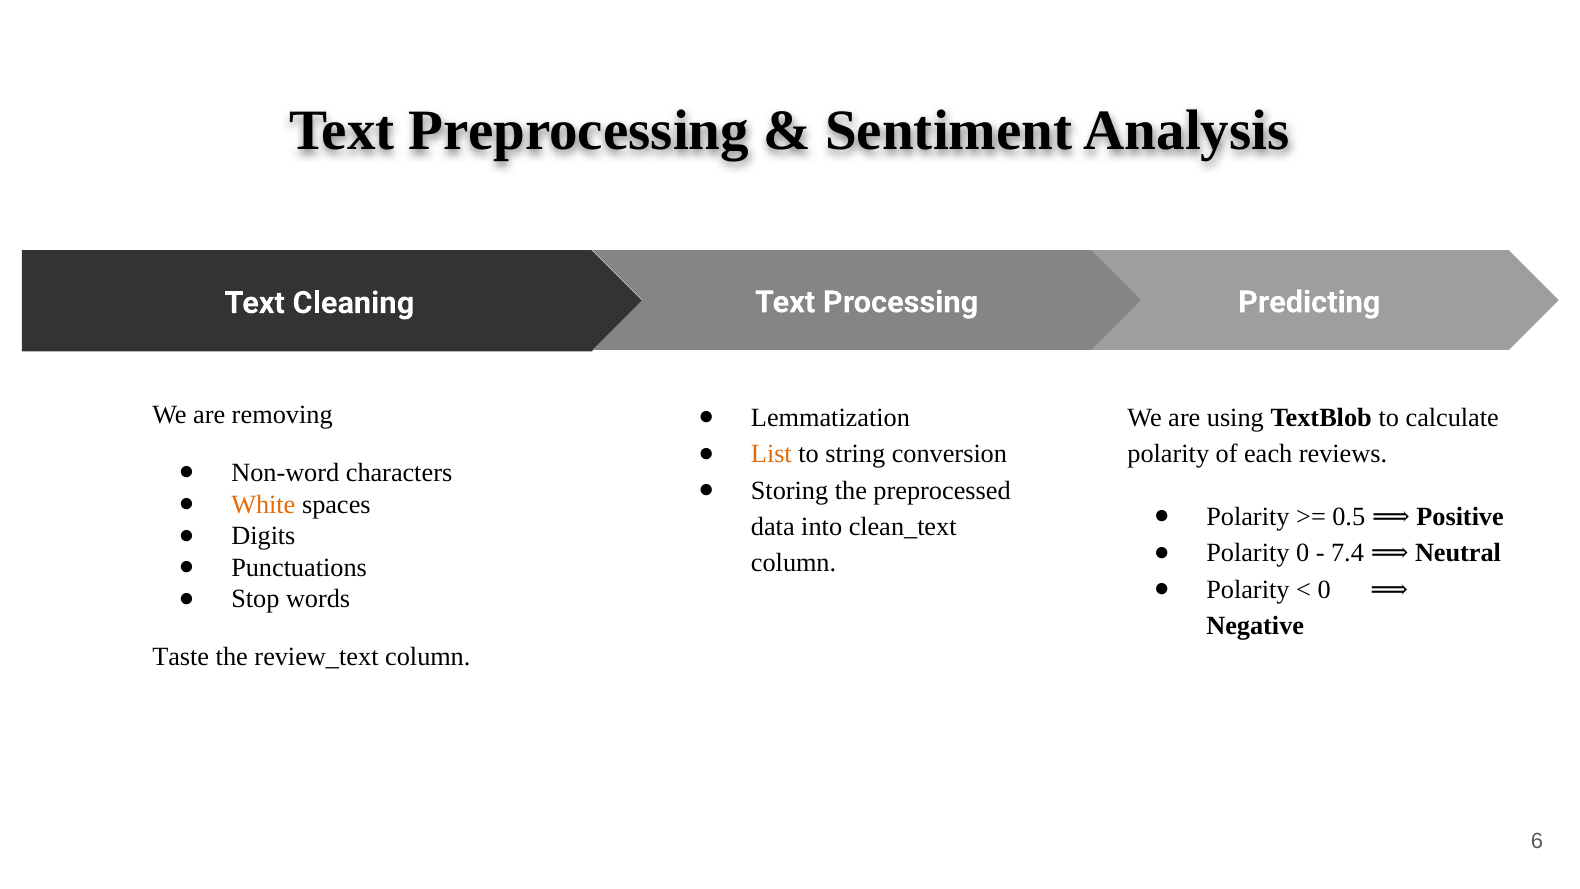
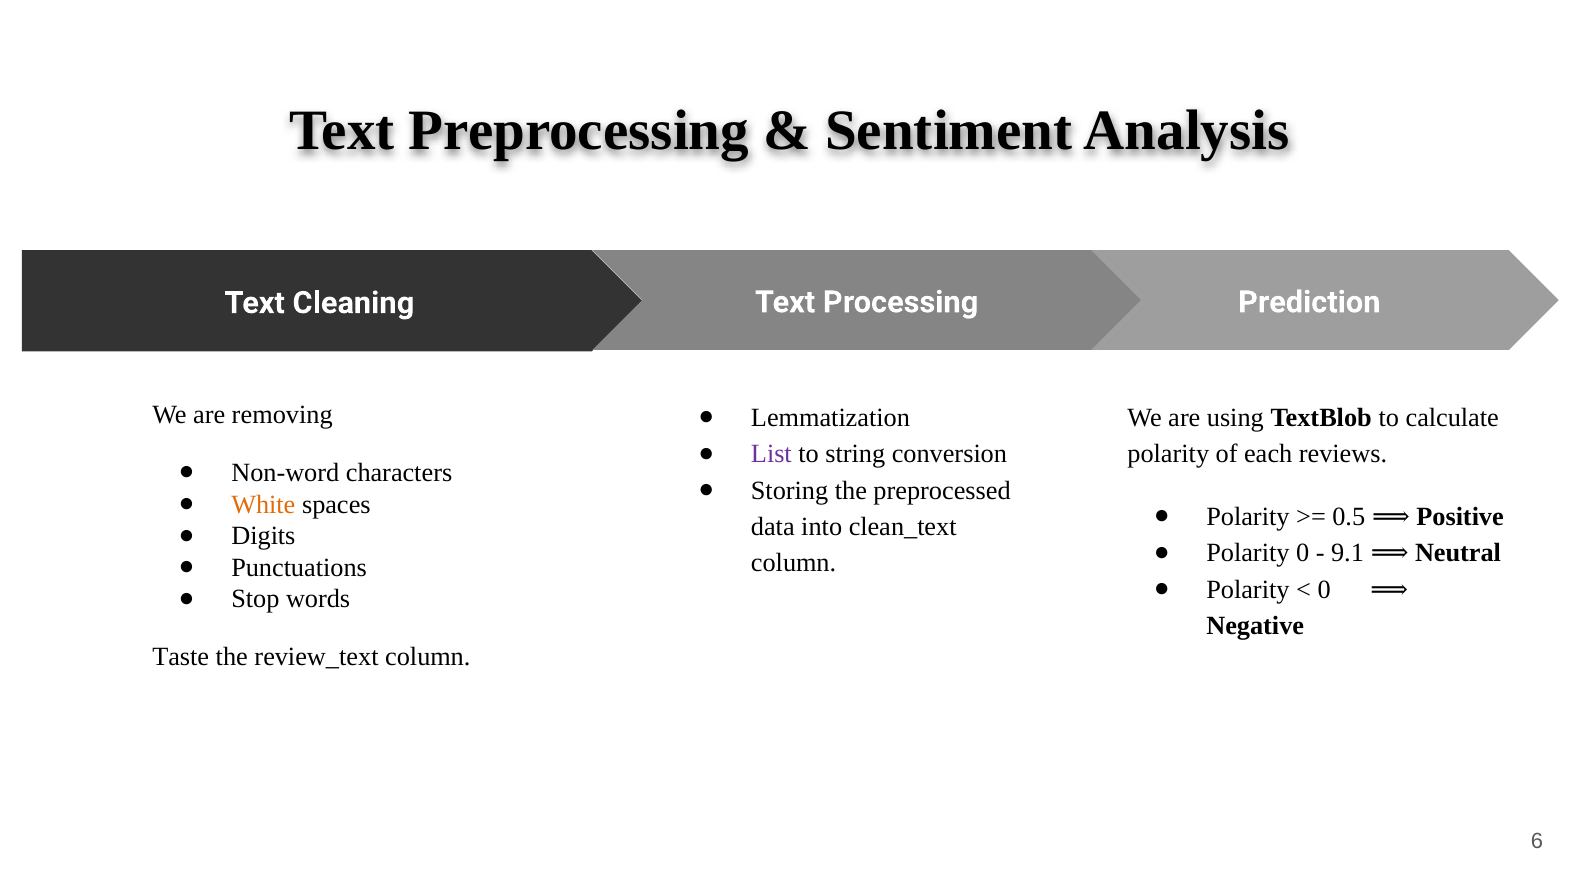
Predicting: Predicting -> Prediction
List colour: orange -> purple
7.4: 7.4 -> 9.1
